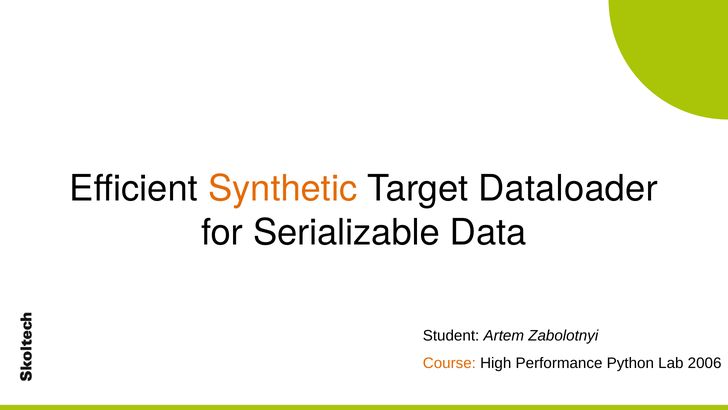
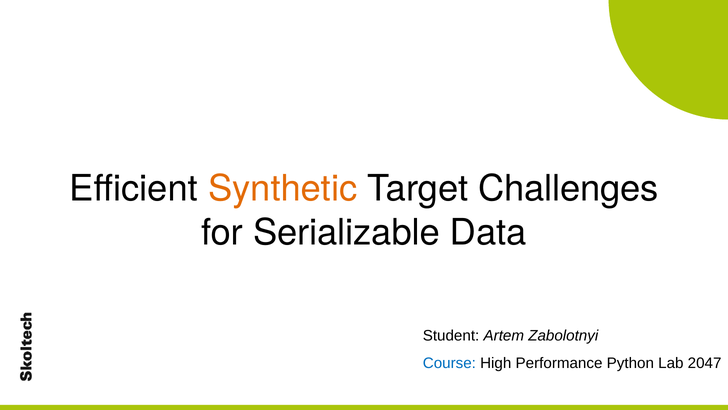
Dataloader: Dataloader -> Challenges
Course colour: orange -> blue
2006: 2006 -> 2047
